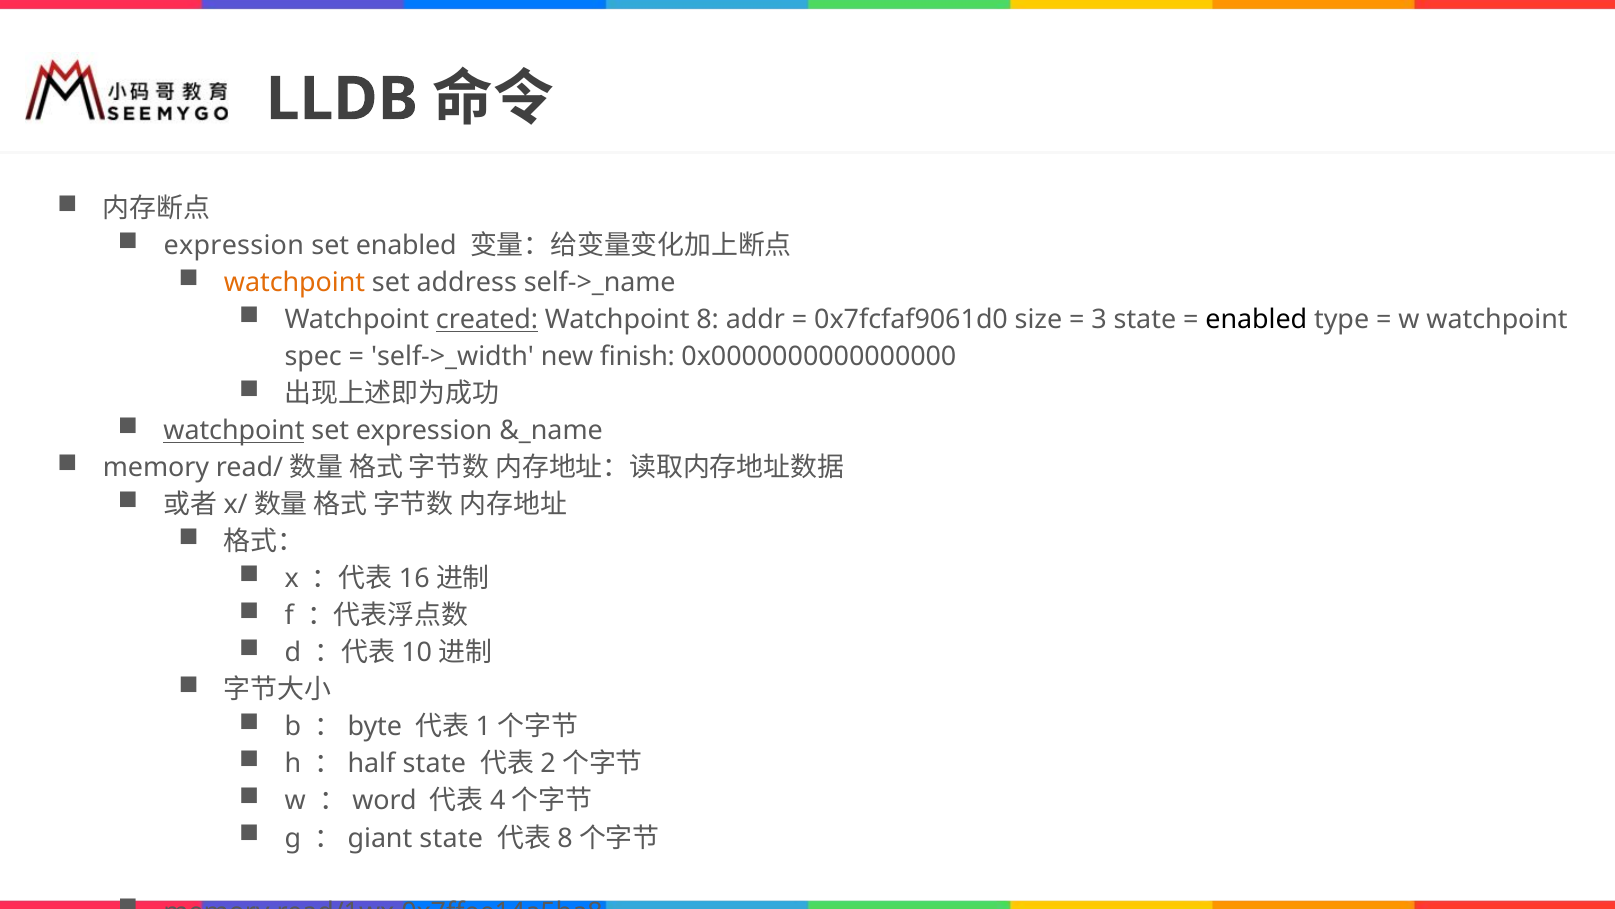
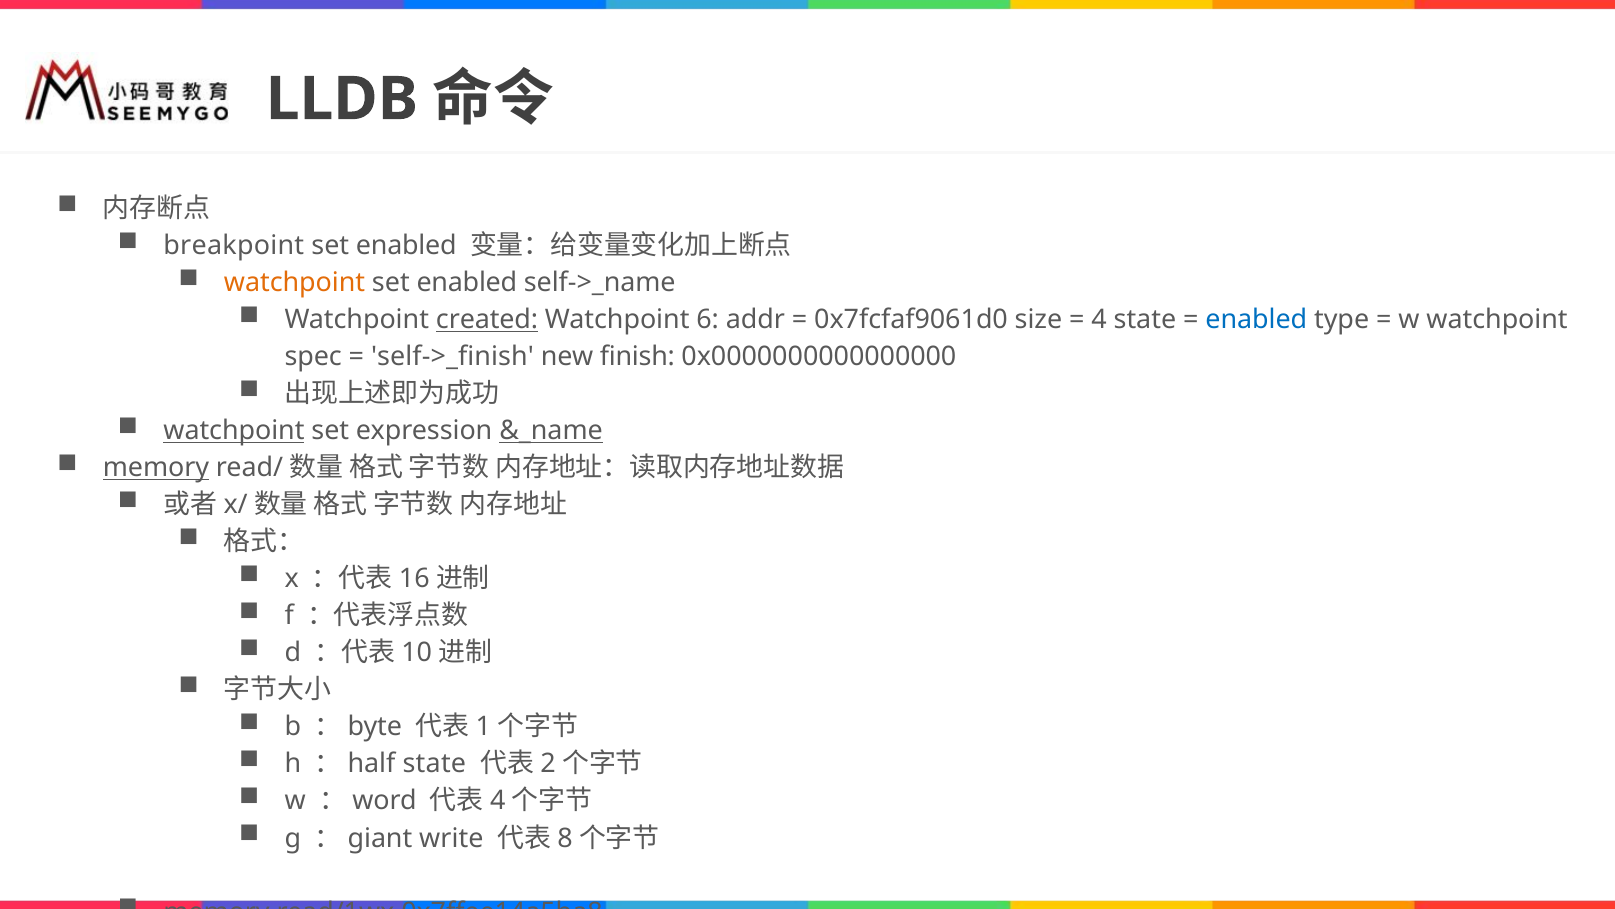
expression at (234, 246): expression -> breakpoint
address at (467, 283): address -> enabled
8: 8 -> 6
3: 3 -> 4
enabled at (1256, 320) colour: black -> blue
self->_width: self->_width -> self->_finish
&_name underline: none -> present
memory at (156, 468) underline: none -> present
：giant state: state -> write
